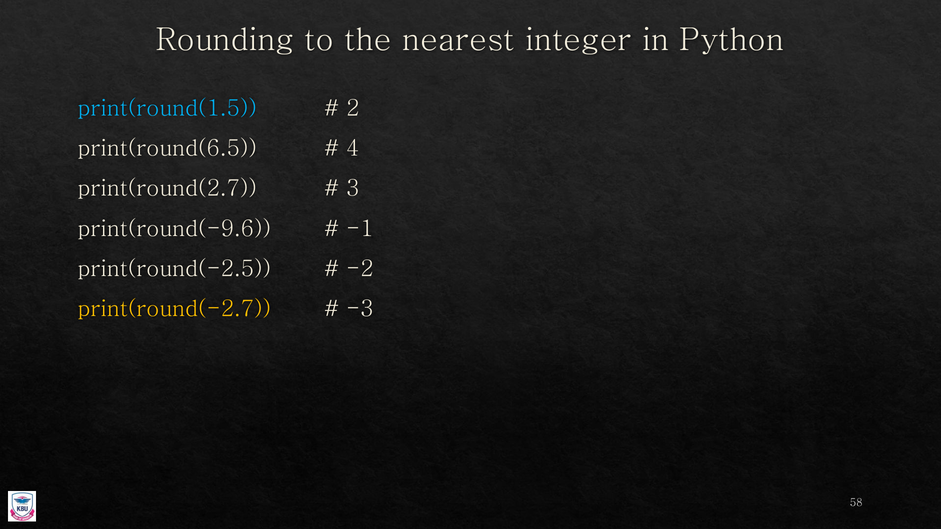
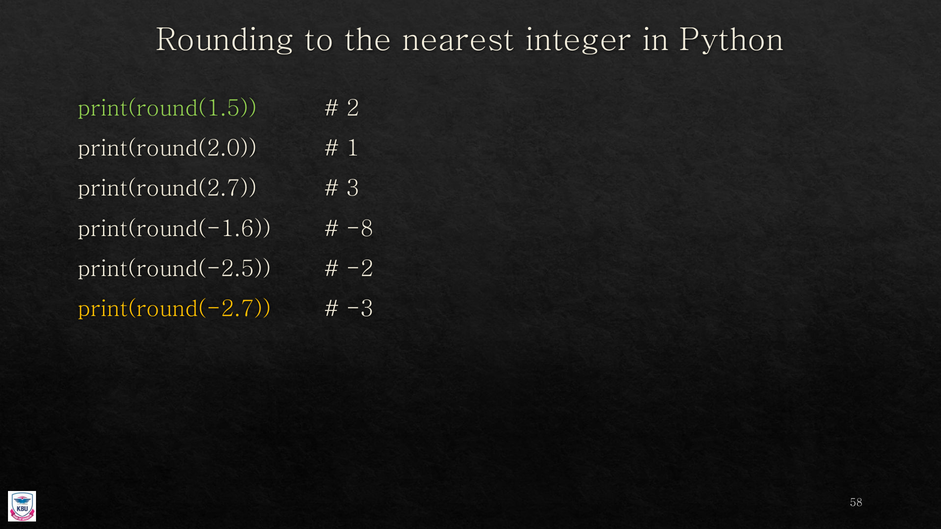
print(round(1.5 colour: light blue -> light green
print(round(6.5: print(round(6.5 -> print(round(2.0
4: 4 -> 1
print(round(-9.6: print(round(-9.6 -> print(round(-1.6
-1: -1 -> -8
